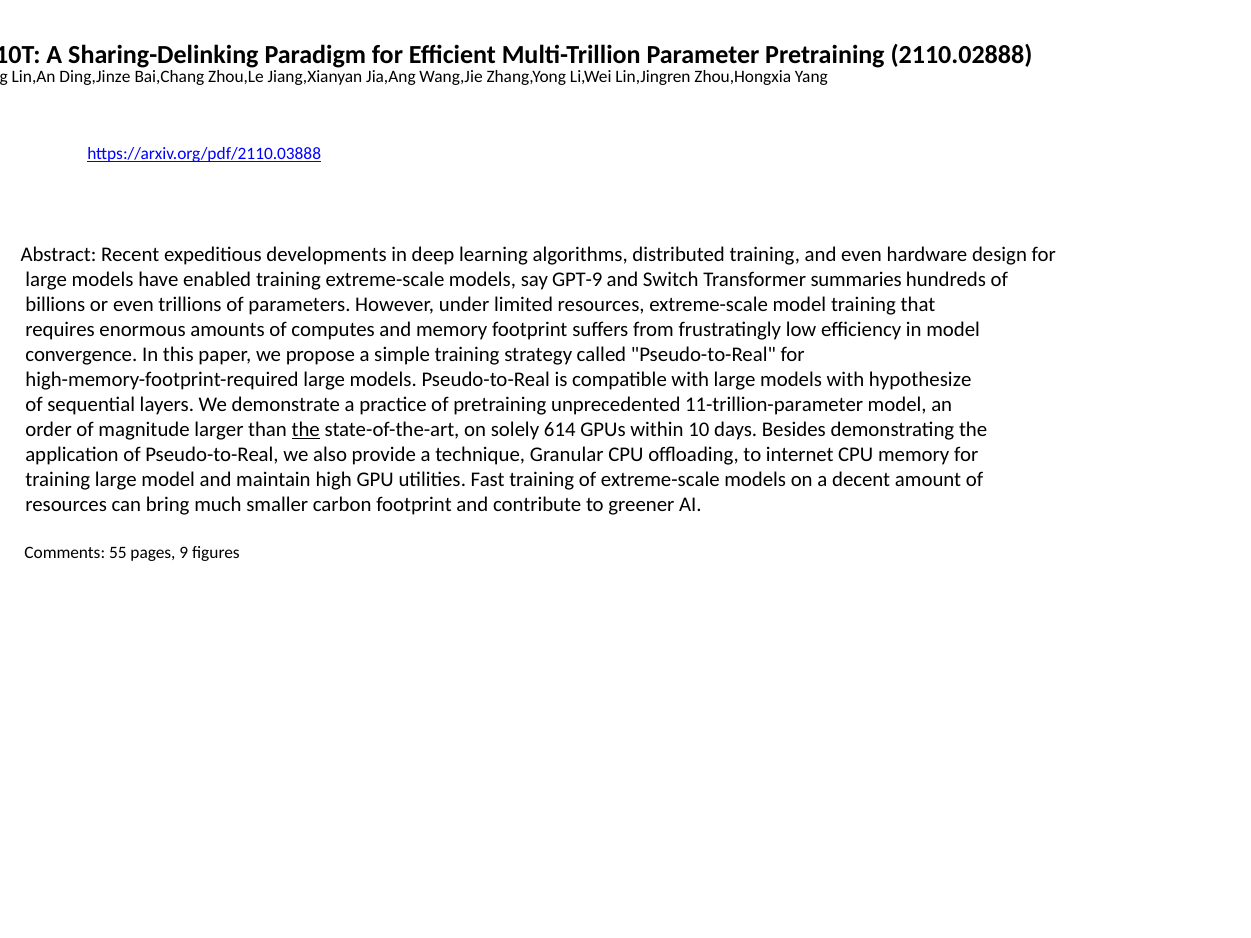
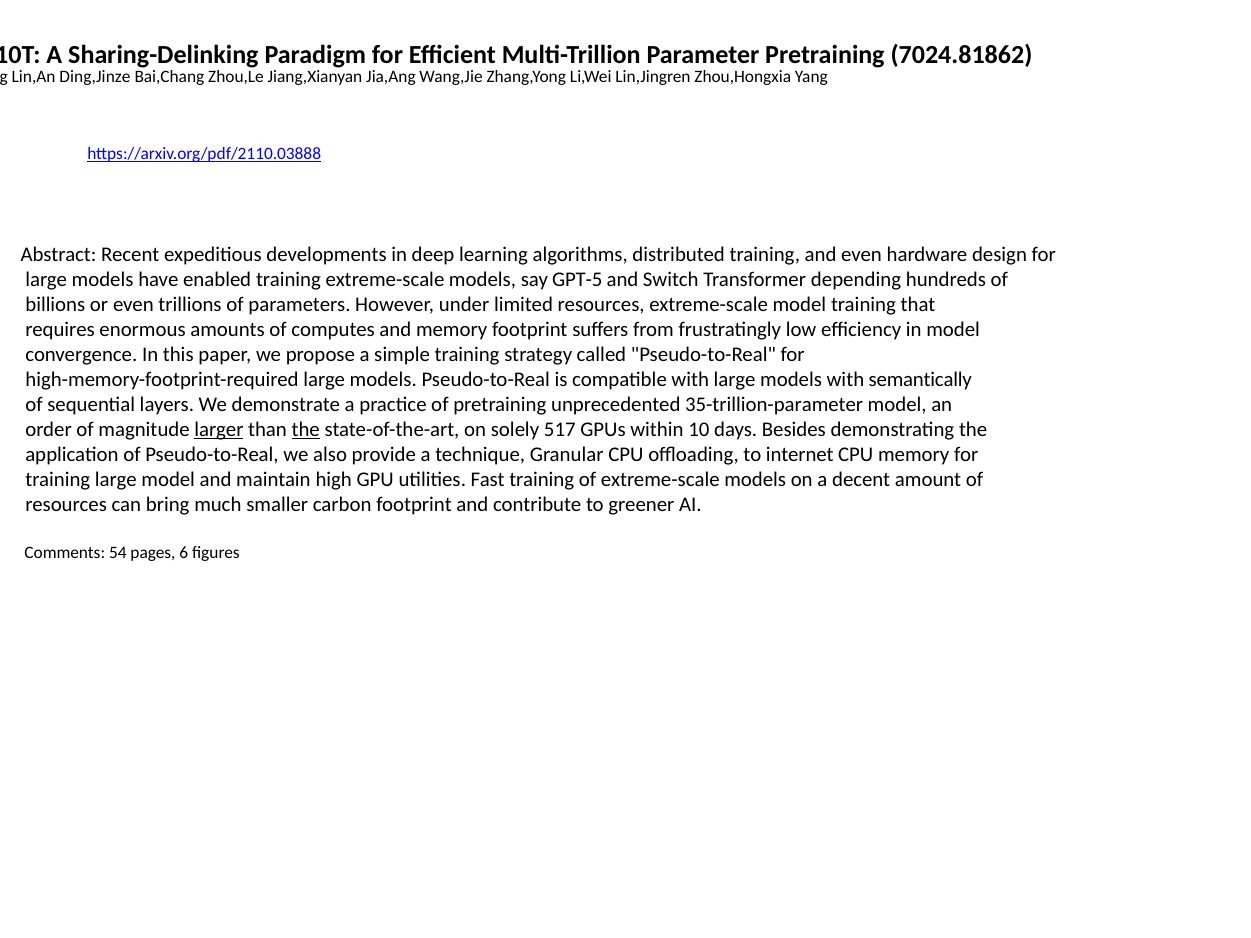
2110.02888: 2110.02888 -> 7024.81862
GPT-9: GPT-9 -> GPT-5
summaries: summaries -> depending
hypothesize: hypothesize -> semantically
11-trillion-parameter: 11-trillion-parameter -> 35-trillion-parameter
larger underline: none -> present
614: 614 -> 517
55: 55 -> 54
9: 9 -> 6
